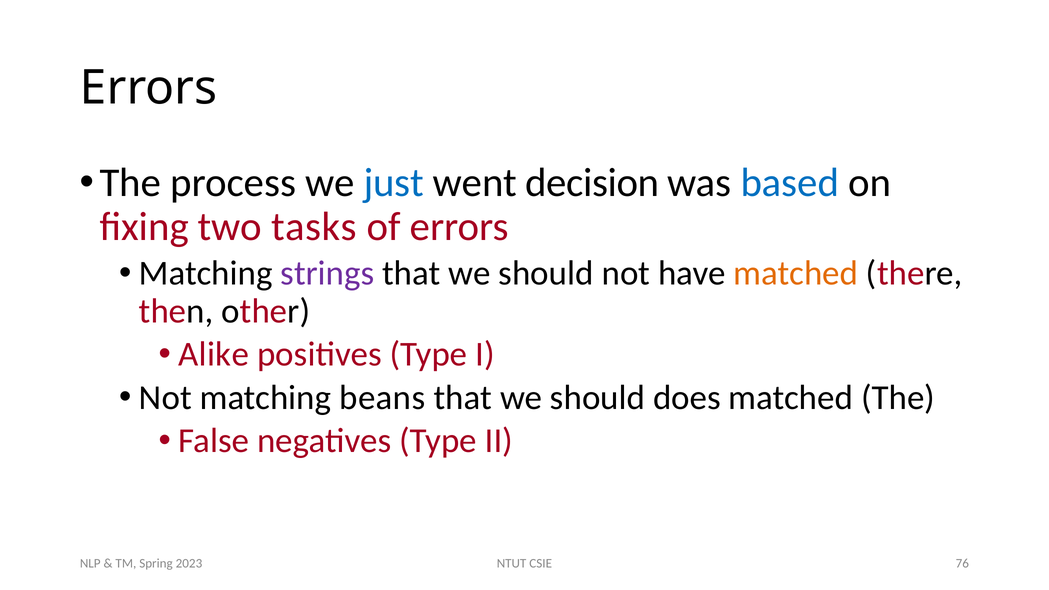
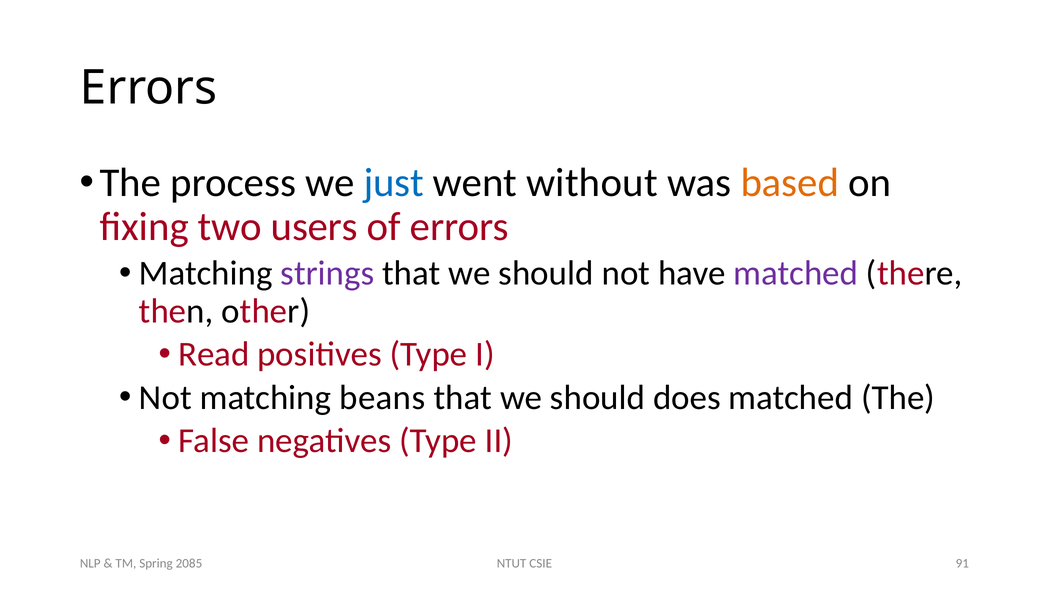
decision: decision -> without
based colour: blue -> orange
tasks: tasks -> users
matched at (796, 273) colour: orange -> purple
Alike: Alike -> Read
76: 76 -> 91
2023: 2023 -> 2085
